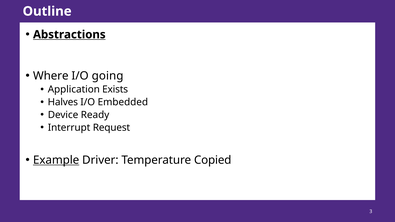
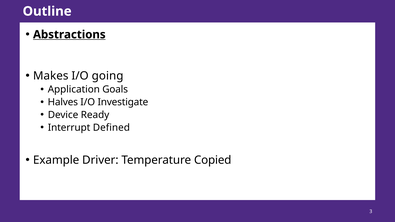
Where: Where -> Makes
Exists: Exists -> Goals
Embedded: Embedded -> Investigate
Request: Request -> Defined
Example underline: present -> none
